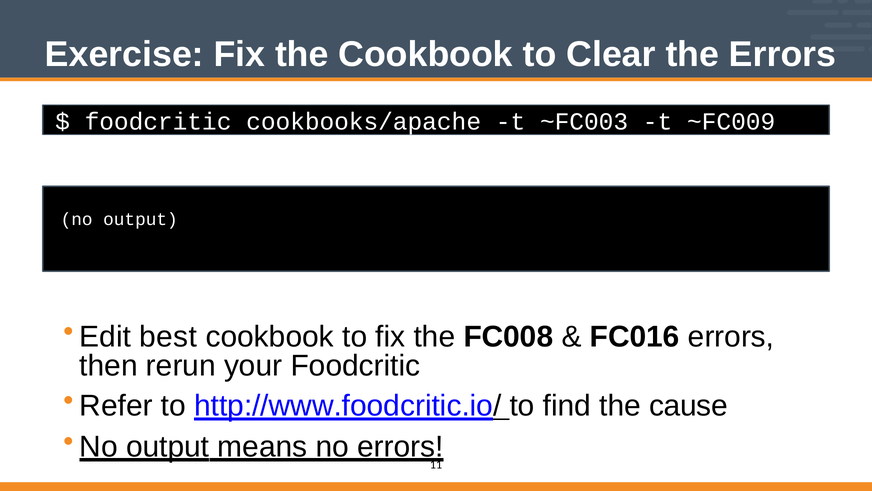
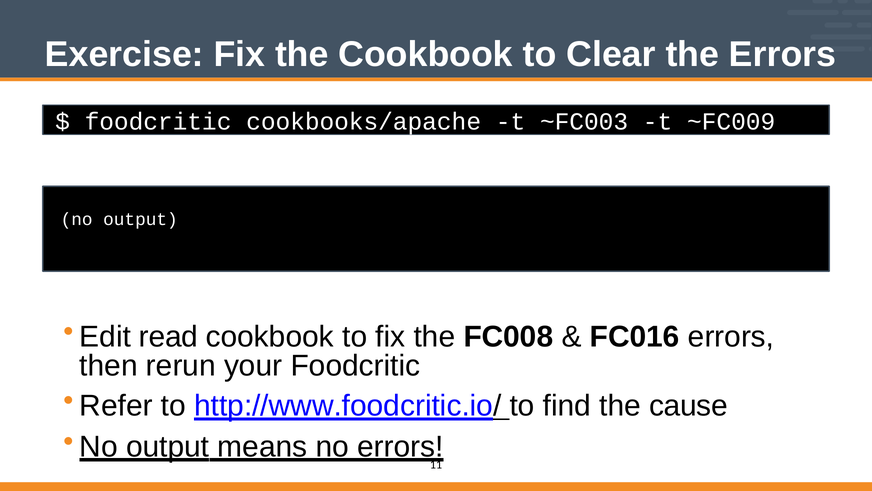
best: best -> read
